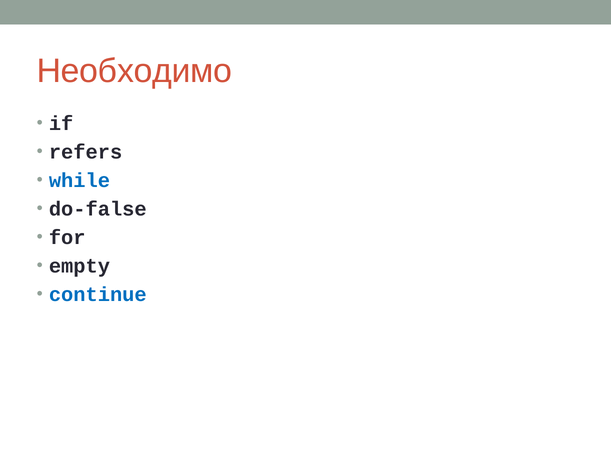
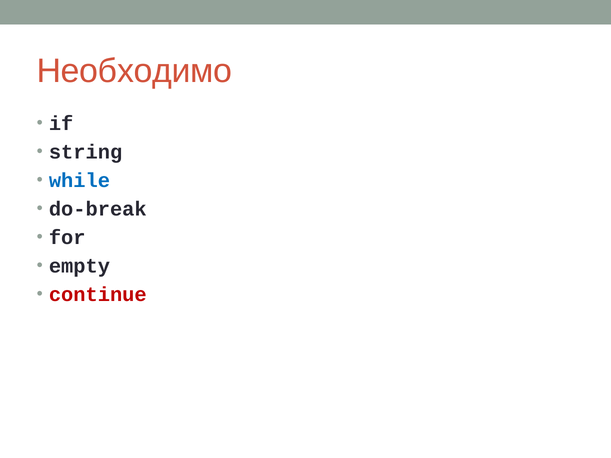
refers: refers -> string
do-false: do-false -> do-break
continue colour: blue -> red
